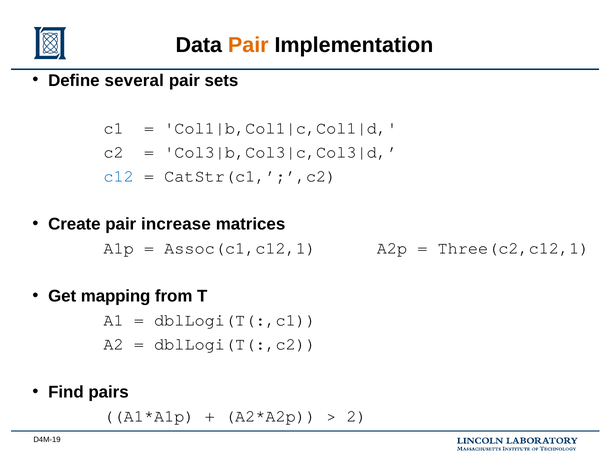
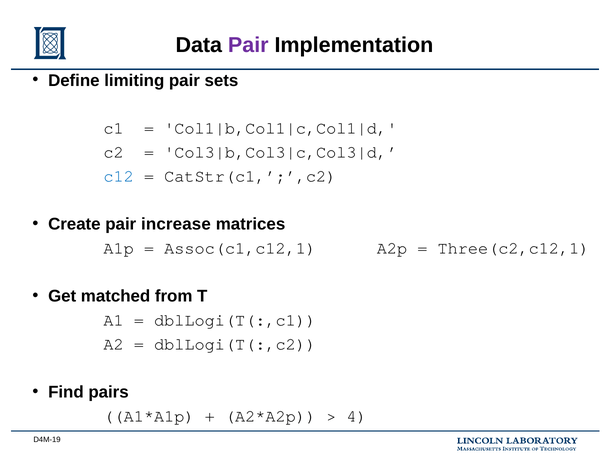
Pair at (248, 45) colour: orange -> purple
several: several -> limiting
mapping: mapping -> matched
2: 2 -> 4
